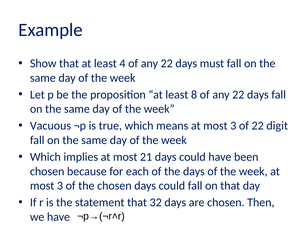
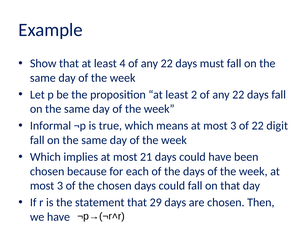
8: 8 -> 2
Vacuous: Vacuous -> Informal
32: 32 -> 29
